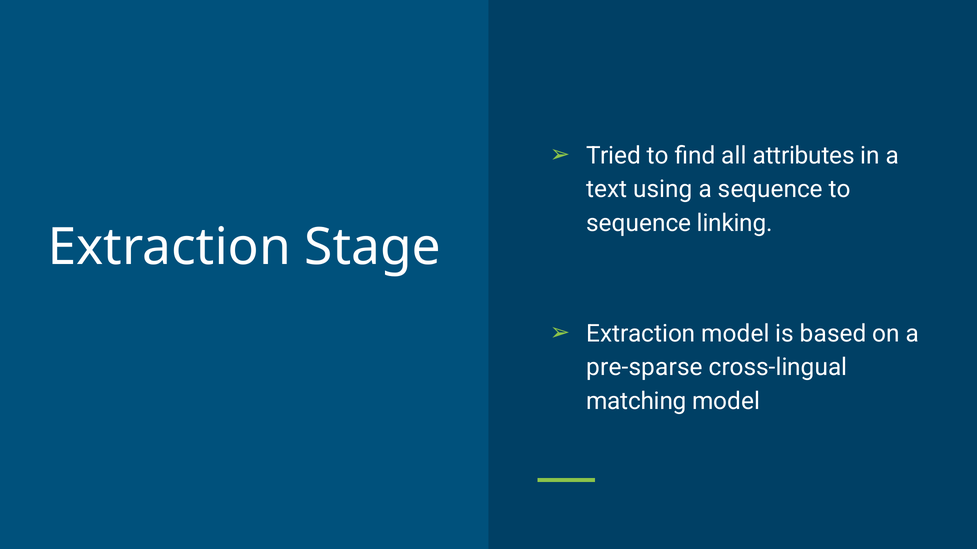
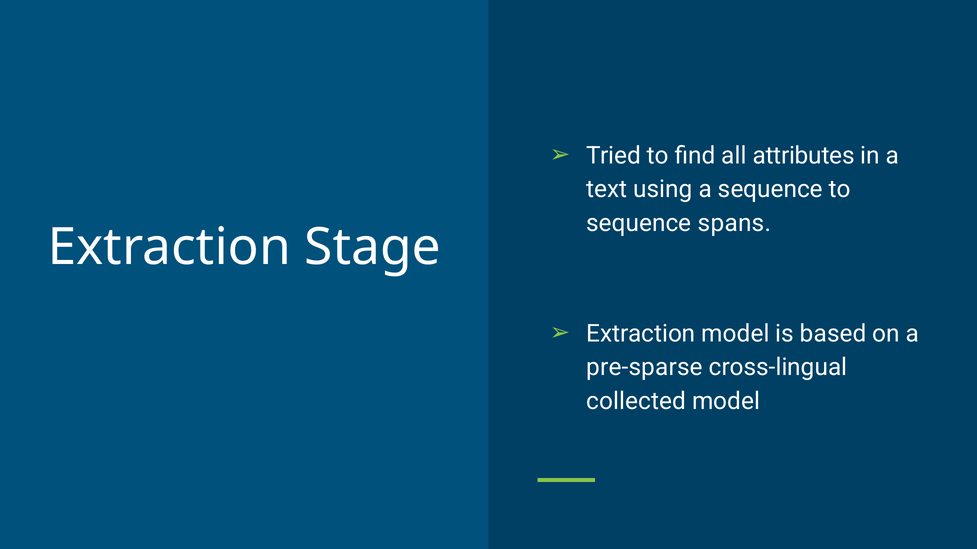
linking: linking -> spans
matching: matching -> collected
